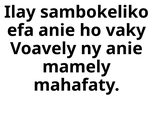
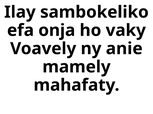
efa anie: anie -> onja
